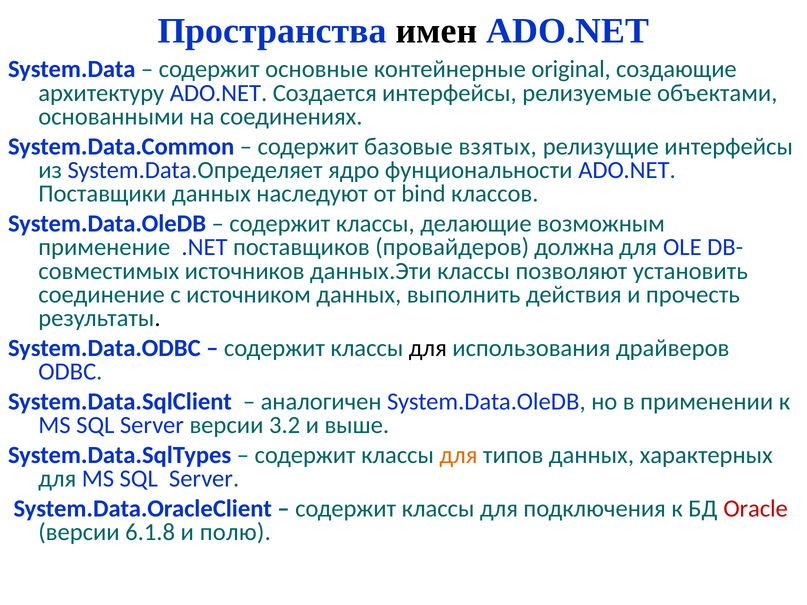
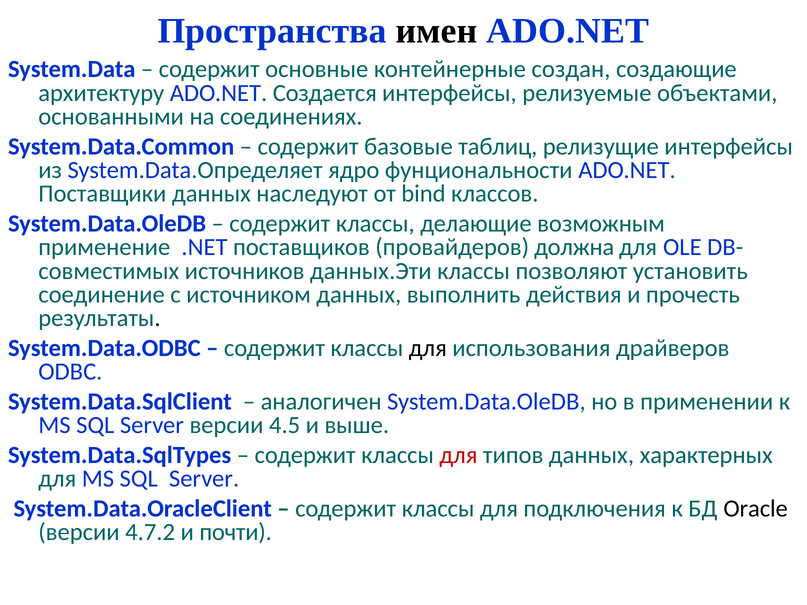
original: original -> создан
взятых: взятых -> таблиц
3.2: 3.2 -> 4.5
для at (458, 455) colour: orange -> red
Oracle colour: red -> black
6.1.8: 6.1.8 -> 4.7.2
полю: полю -> почти
